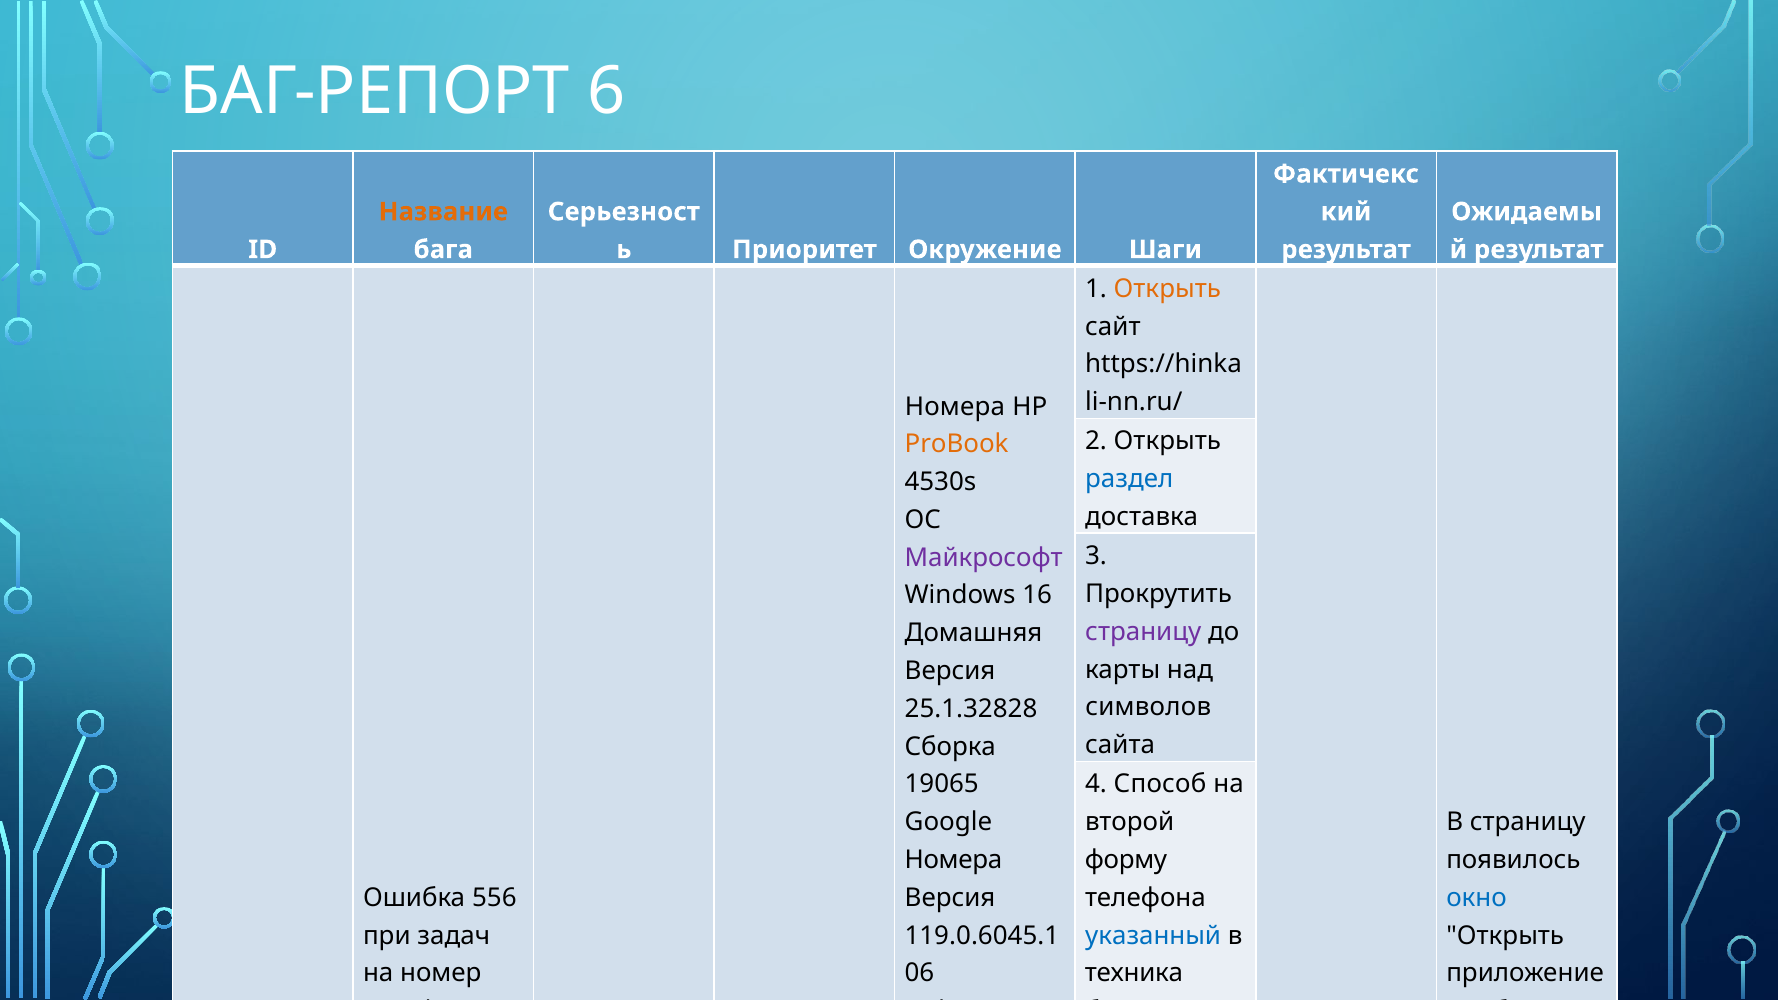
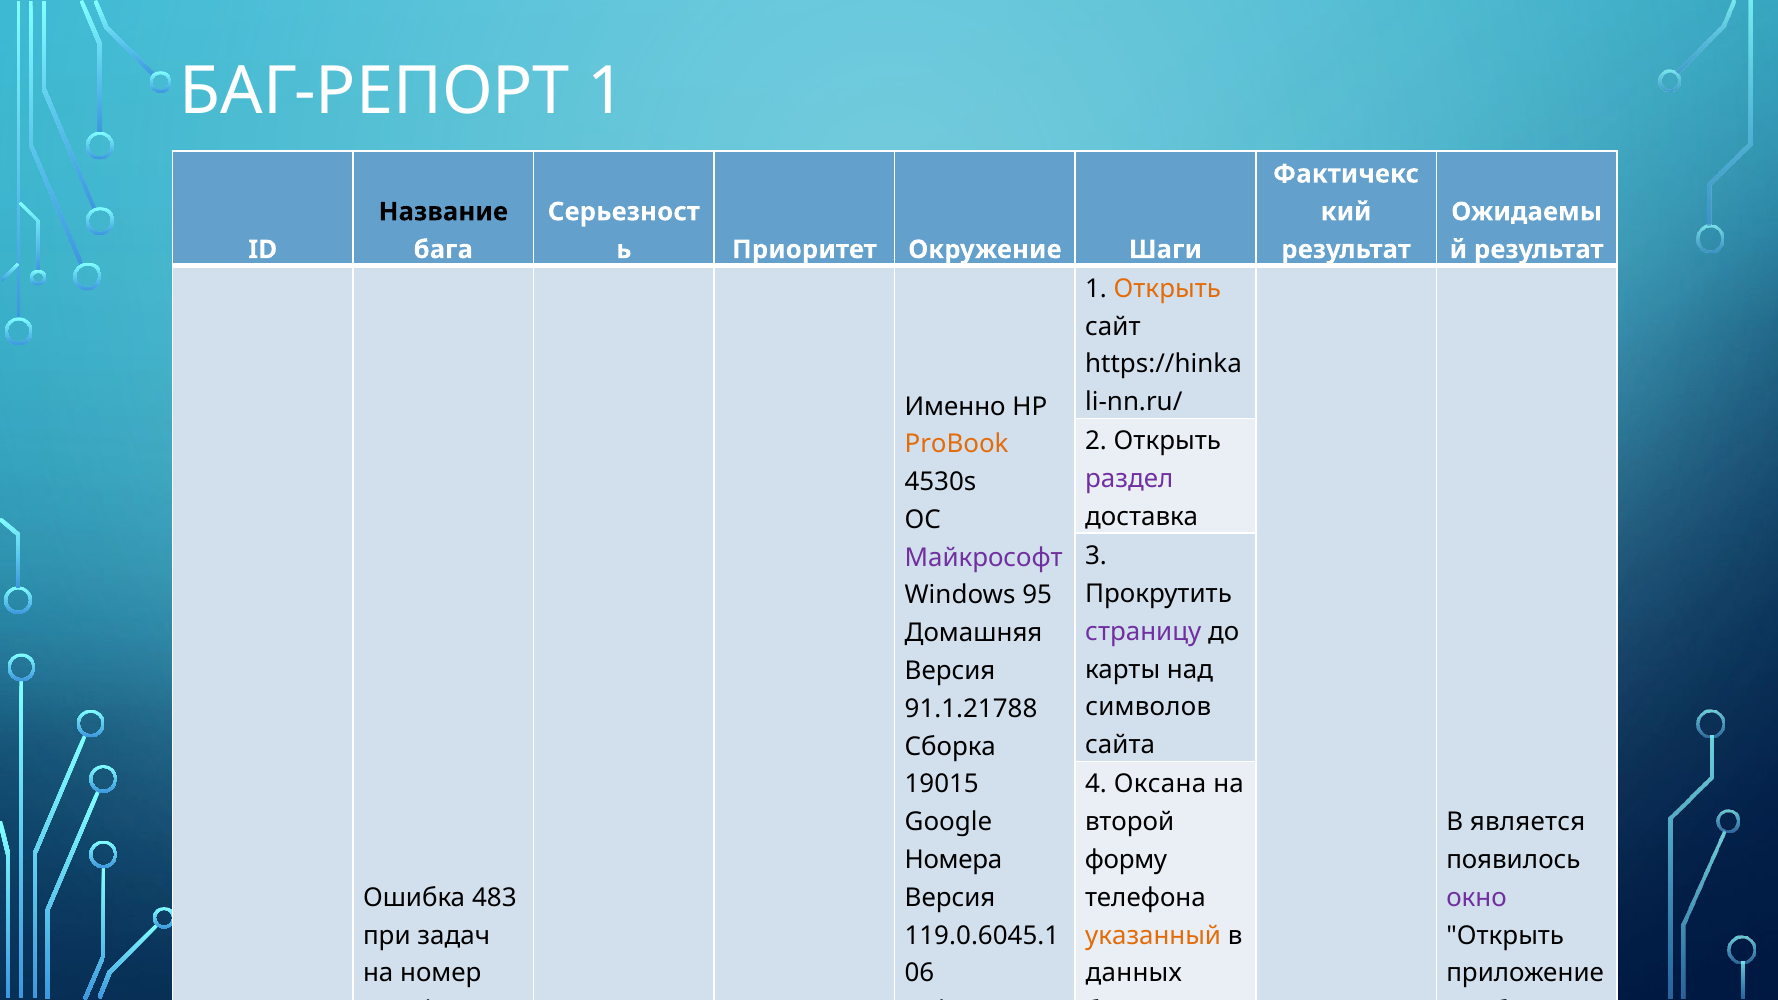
БАГ-РЕПОРТ 6: 6 -> 1
Название colour: orange -> black
Номера at (955, 407): Номера -> Именно
раздел colour: blue -> purple
16: 16 -> 95
25.1.32828: 25.1.32828 -> 91.1.21788
19065: 19065 -> 19015
Способ: Способ -> Оксана
В страницу: страницу -> является
556: 556 -> 483
окно colour: blue -> purple
указанный colour: blue -> orange
техника: техника -> данных
